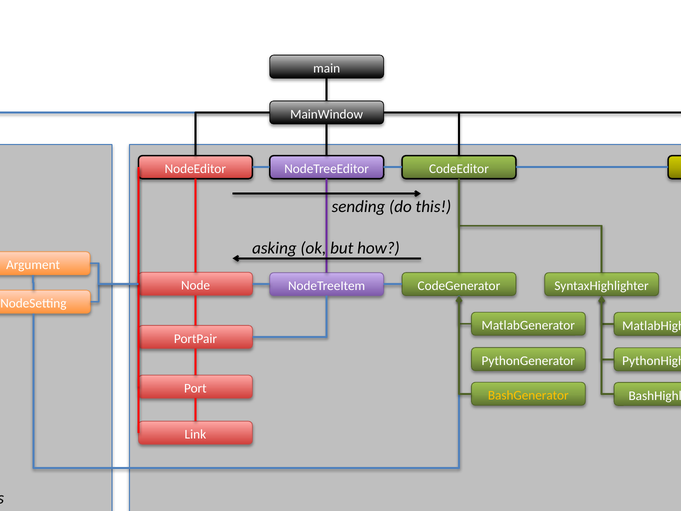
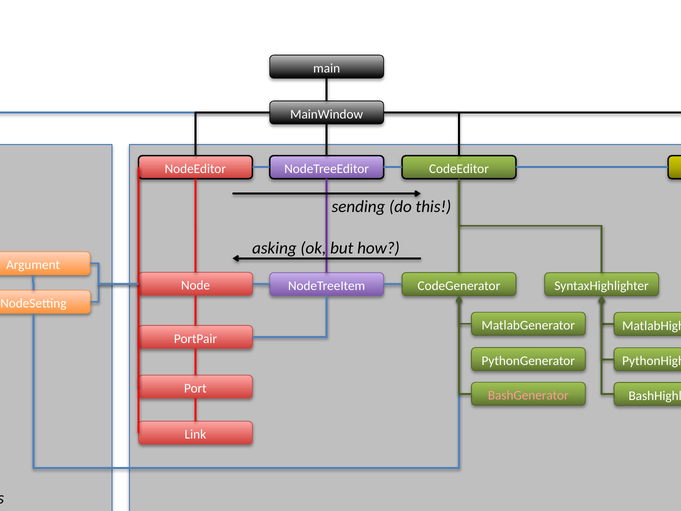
BashGenerator colour: yellow -> pink
